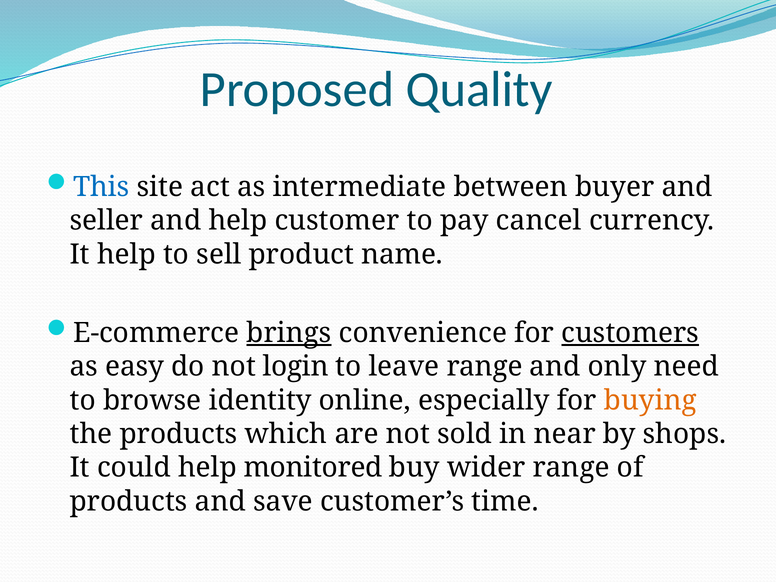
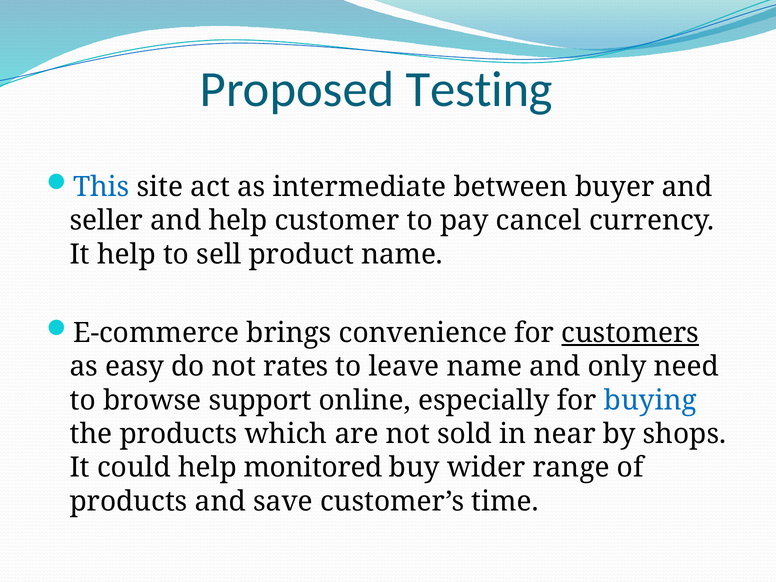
Quality: Quality -> Testing
brings underline: present -> none
login: login -> rates
leave range: range -> name
identity: identity -> support
buying colour: orange -> blue
